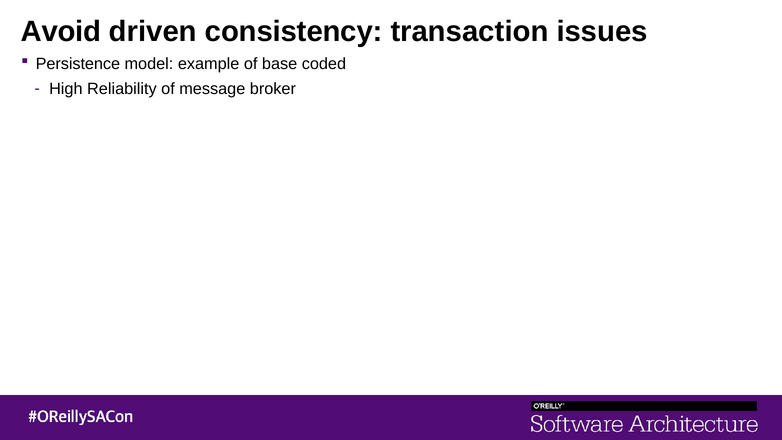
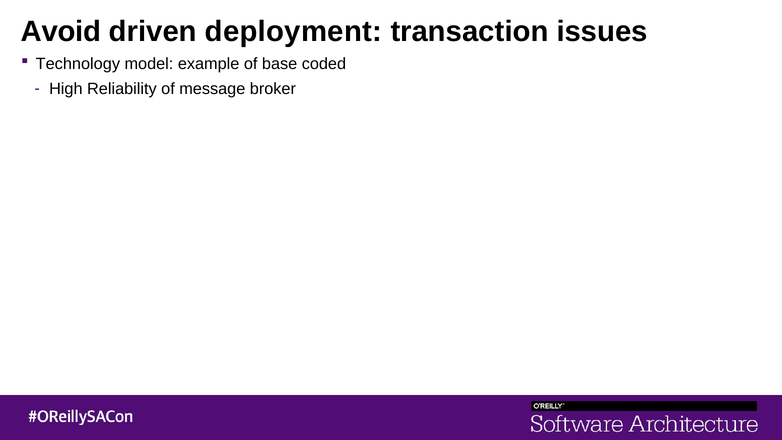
consistency: consistency -> deployment
Persistence: Persistence -> Technology
